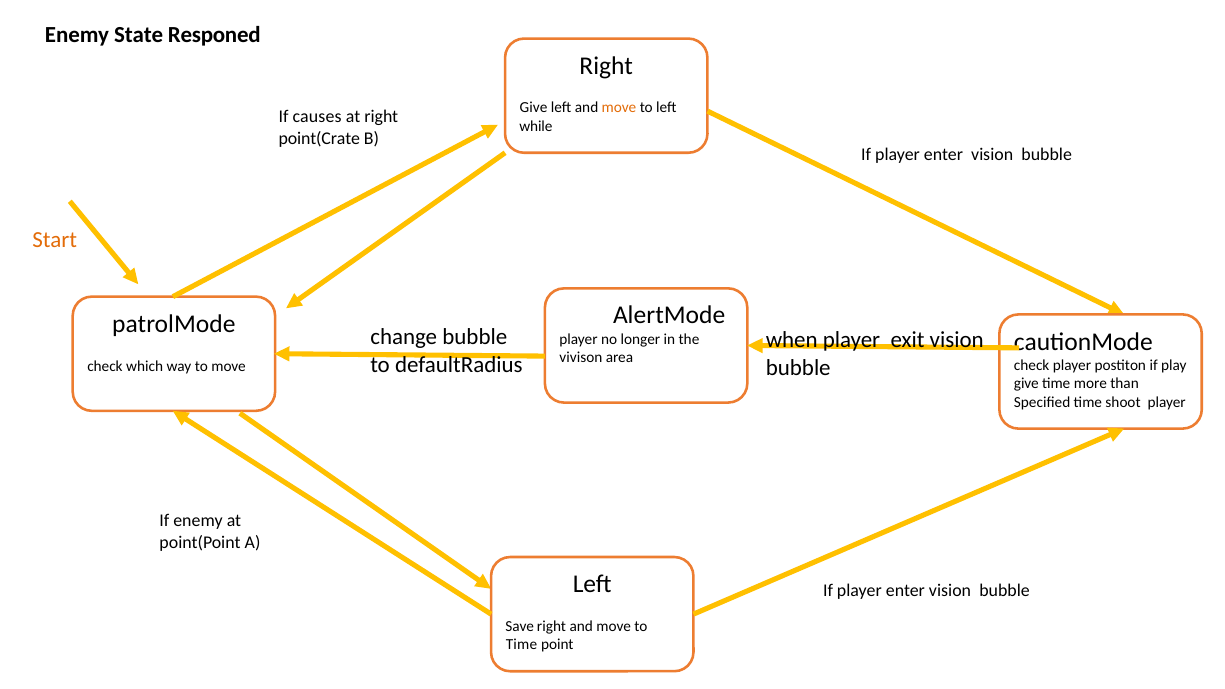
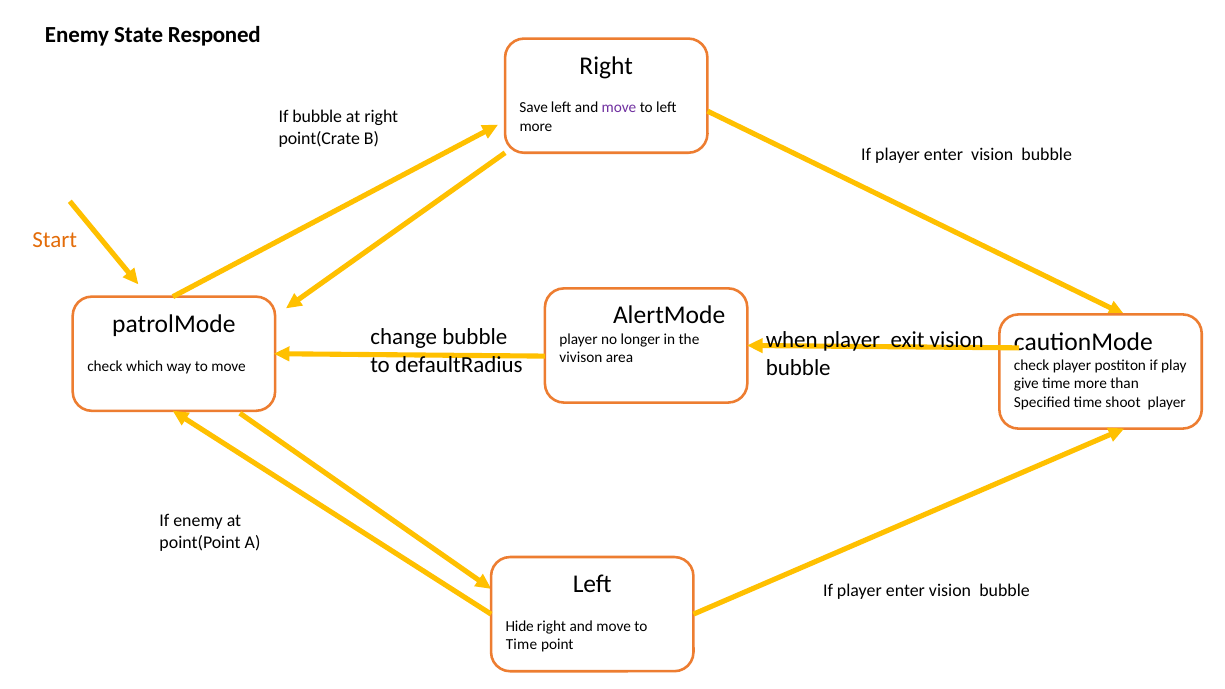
Give at (534, 108): Give -> Save
move at (619, 108) colour: orange -> purple
If causes: causes -> bubble
while at (536, 126): while -> more
Save: Save -> Hide
